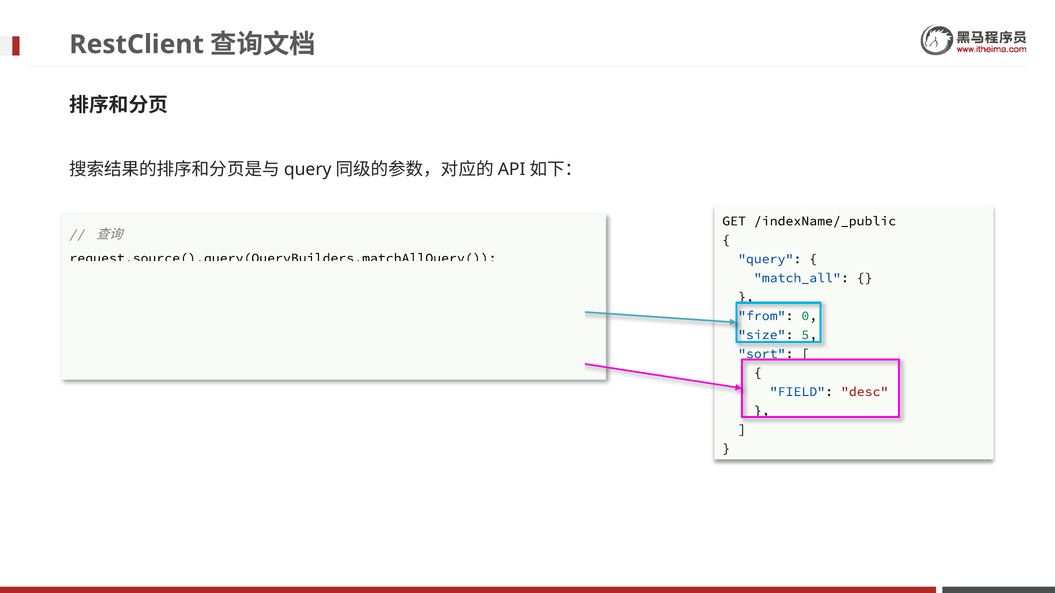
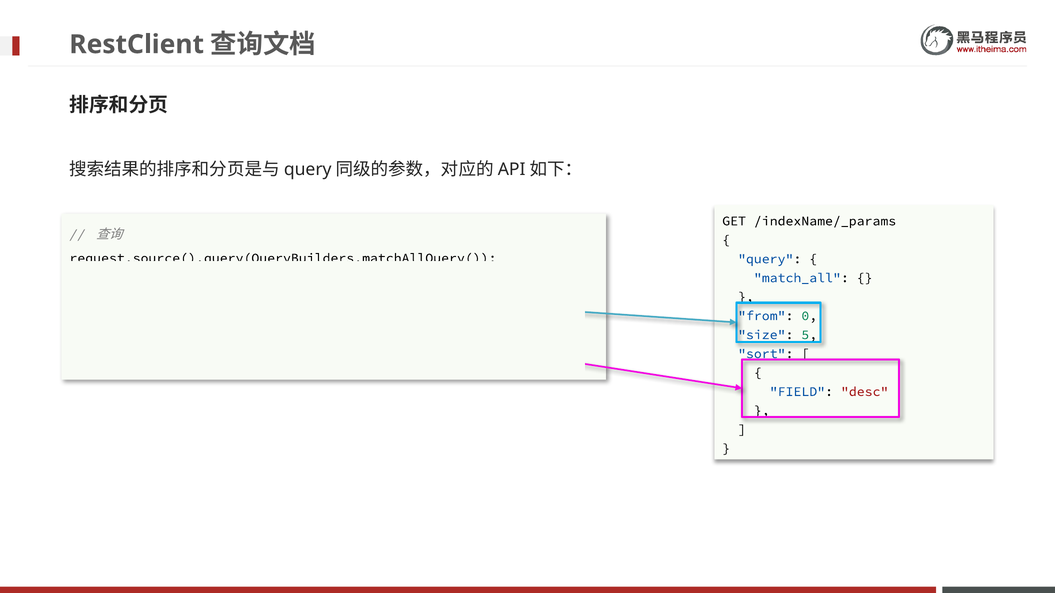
/indexName/_public: /indexName/_public -> /indexName/_params
